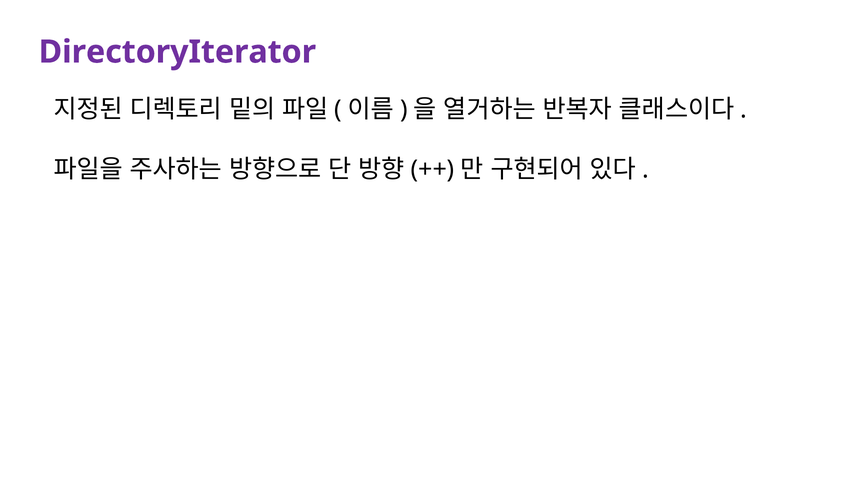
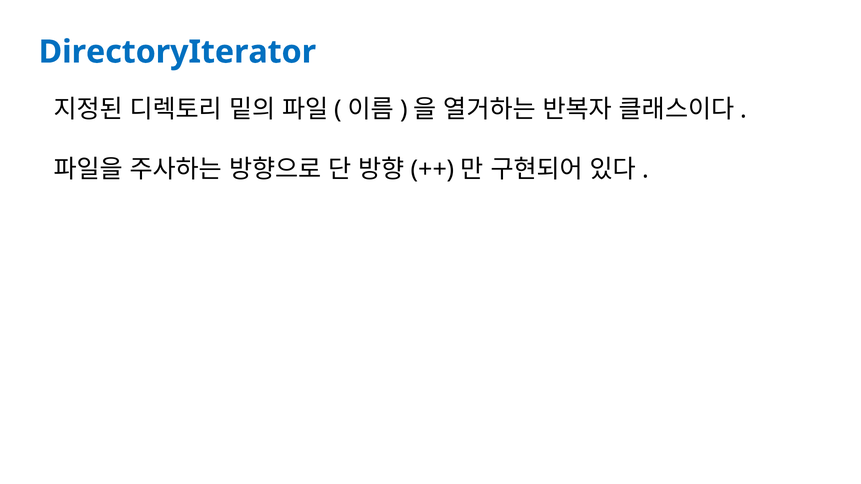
DirectoryIterator colour: purple -> blue
